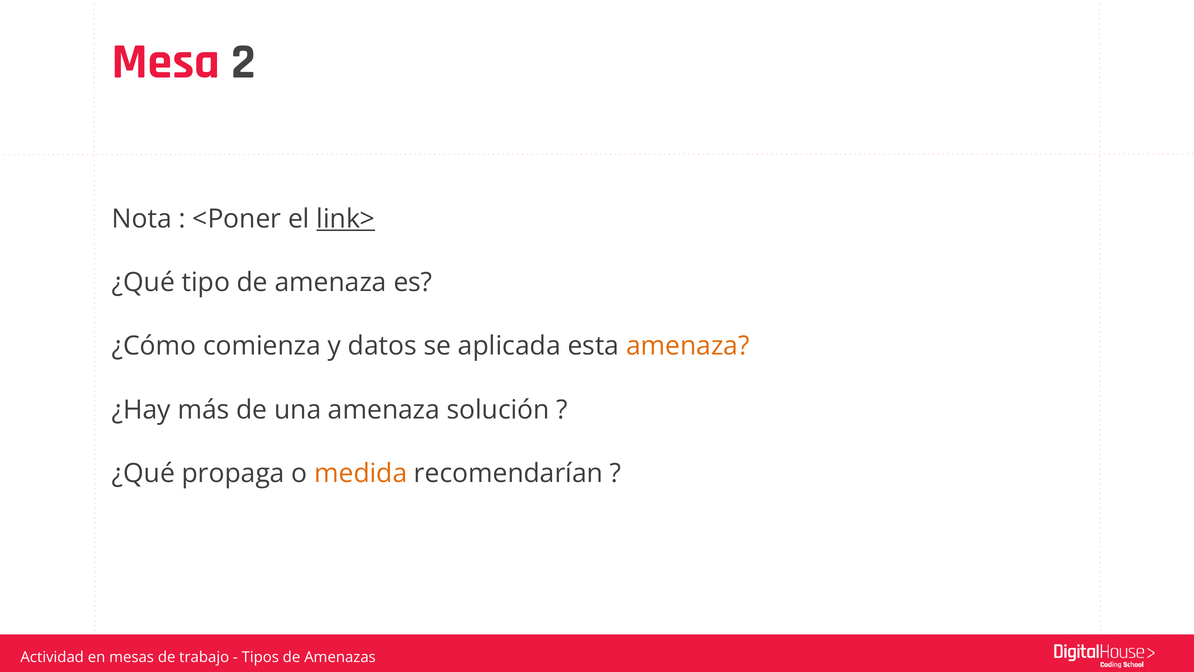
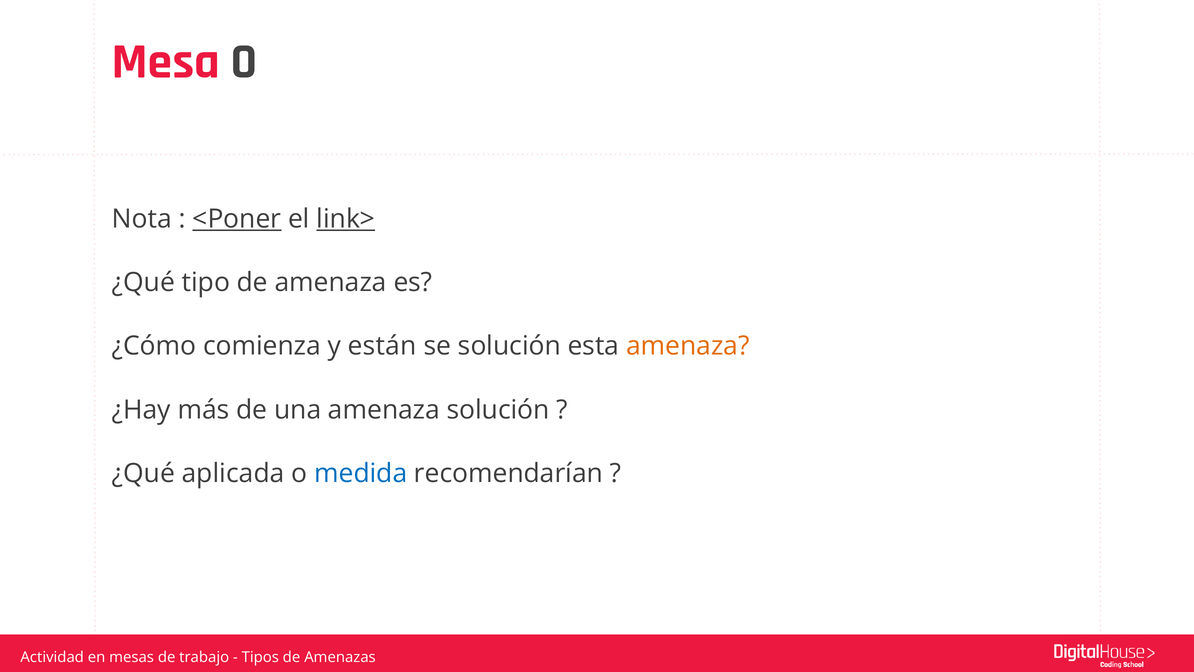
2: 2 -> 0
<Poner underline: none -> present
datos: datos -> están
se aplicada: aplicada -> solución
propaga: propaga -> aplicada
medida colour: orange -> blue
